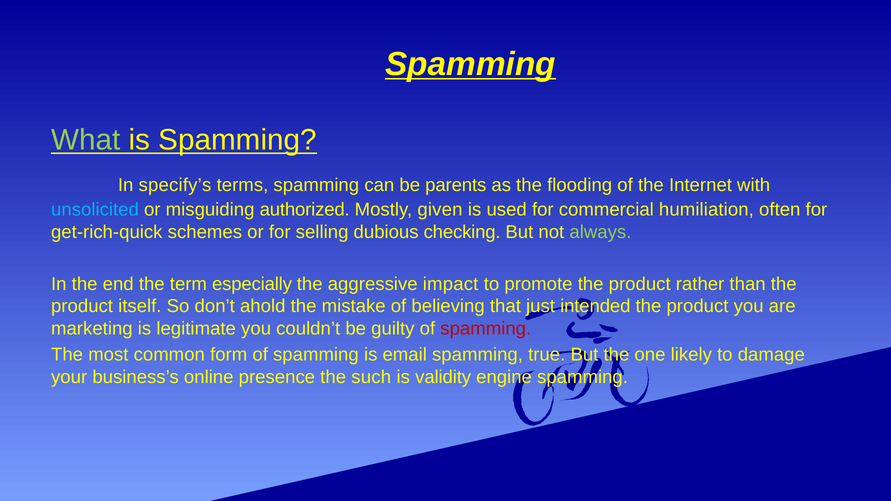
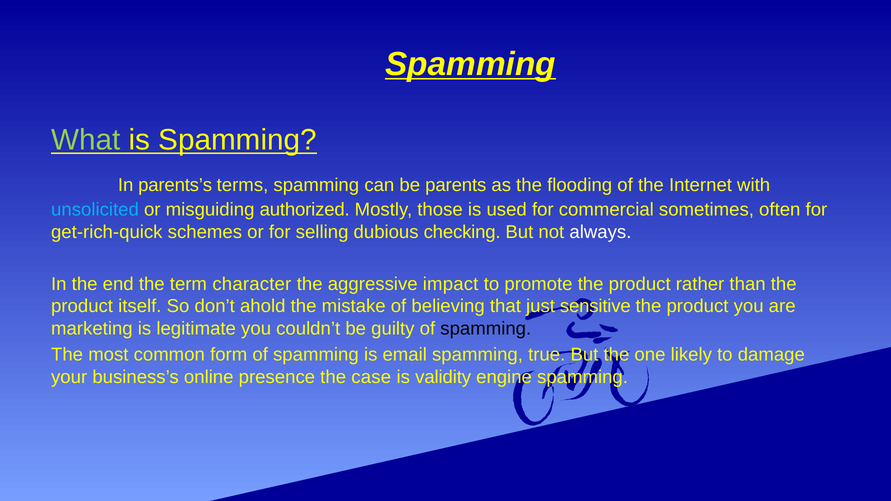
specify’s: specify’s -> parents’s
given: given -> those
humiliation: humiliation -> sometimes
always colour: light green -> white
especially: especially -> character
intended: intended -> sensitive
spamming at (486, 329) colour: red -> black
such: such -> case
